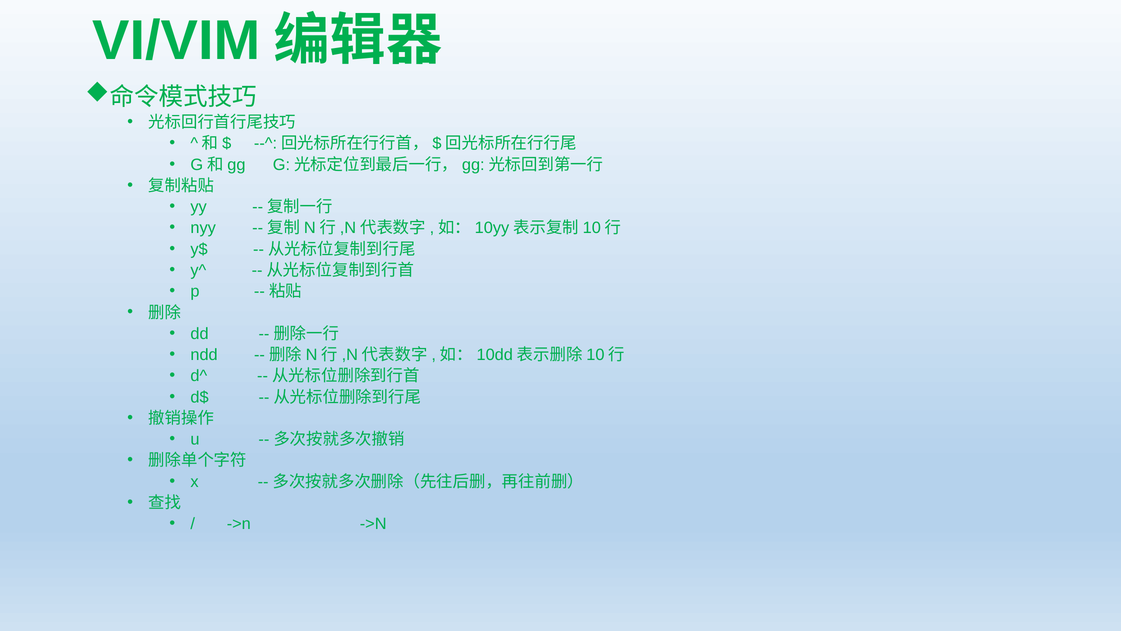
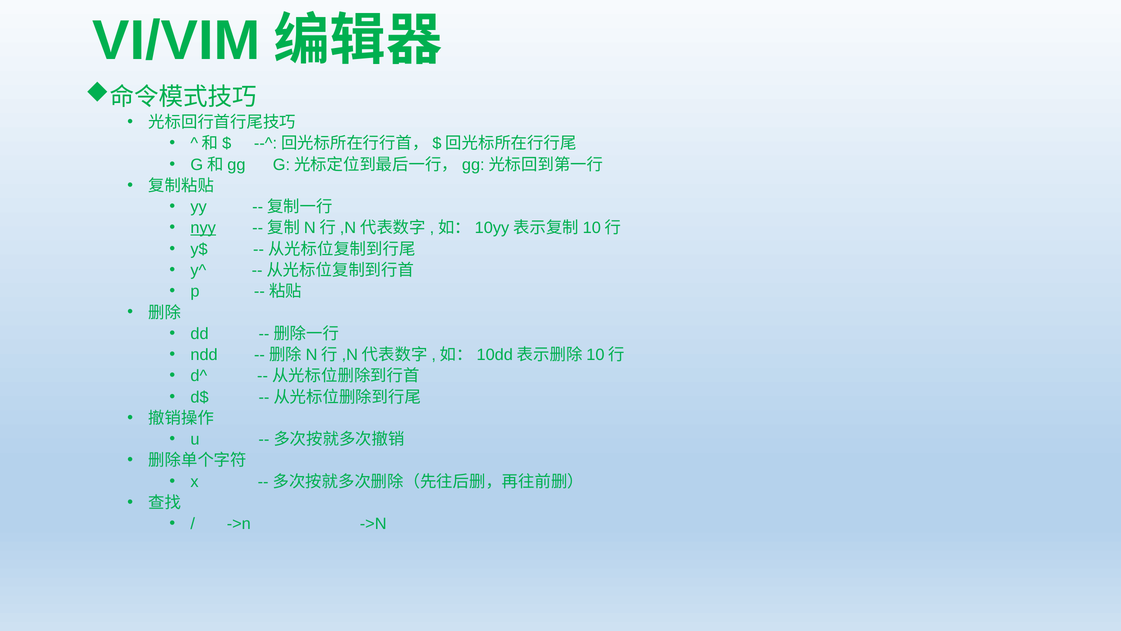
nyy underline: none -> present
